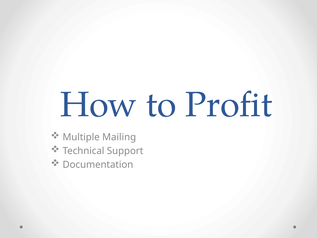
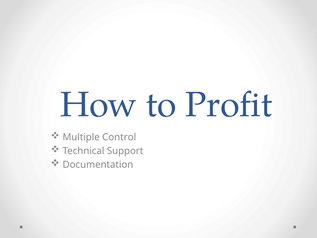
Mailing: Mailing -> Control
